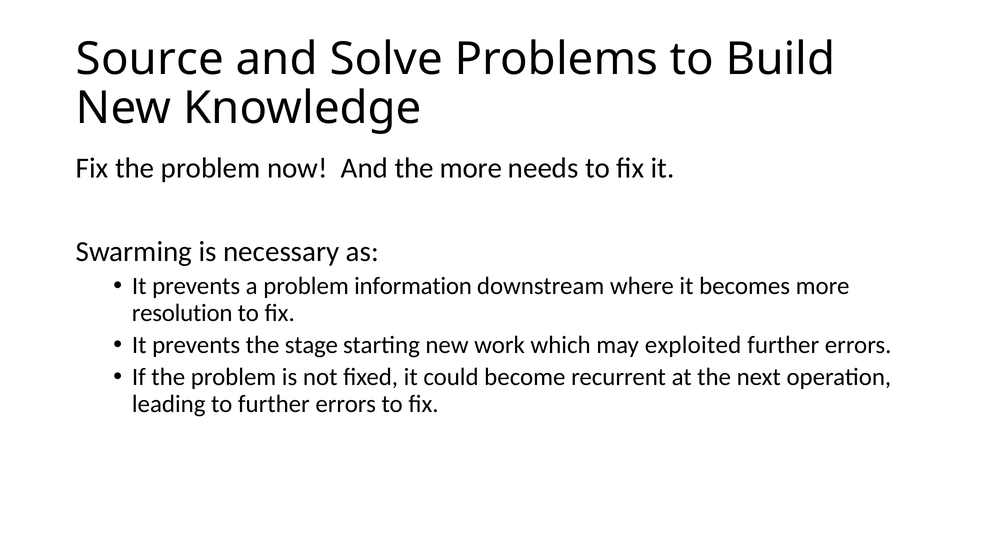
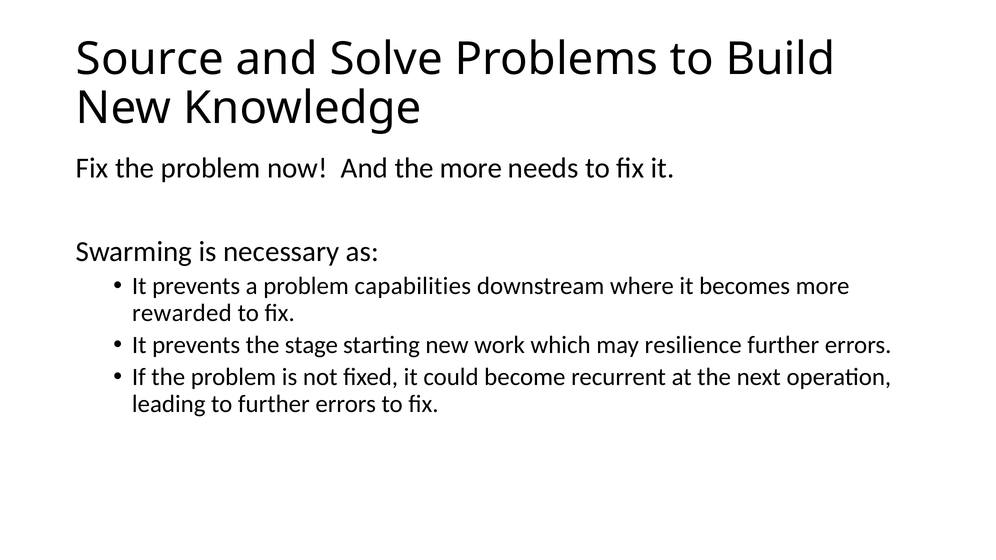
information: information -> capabilities
resolution: resolution -> rewarded
exploited: exploited -> resilience
